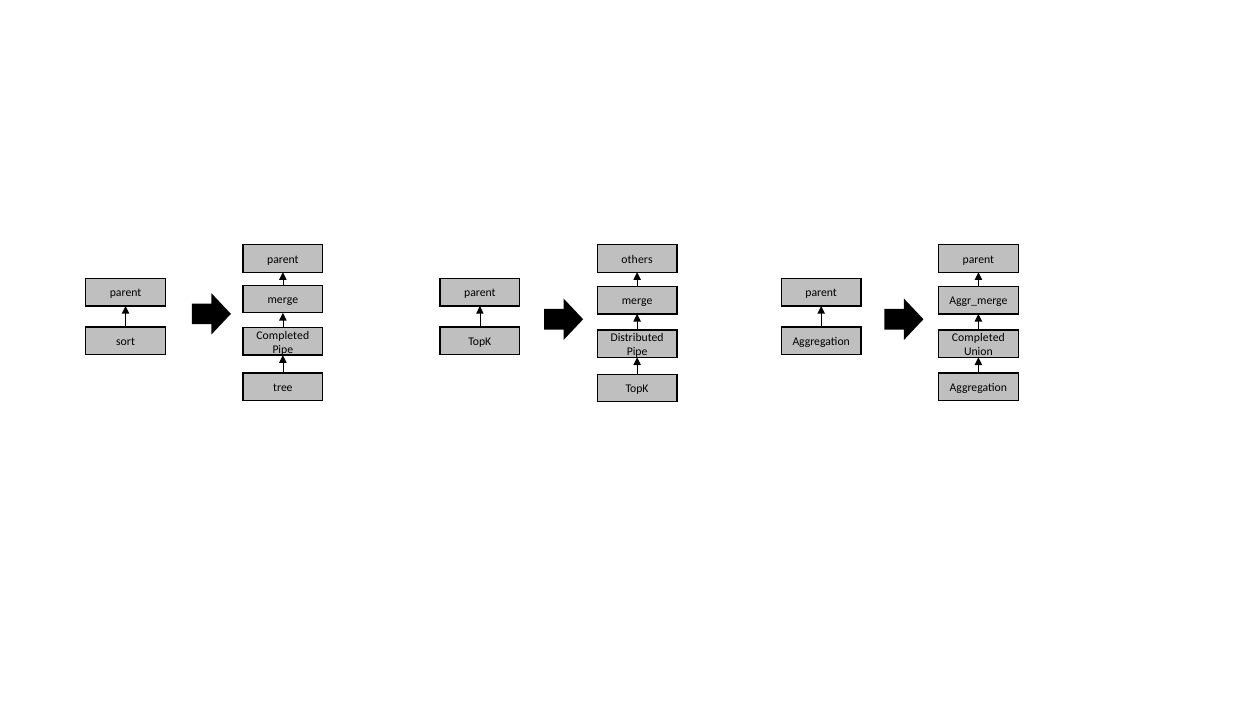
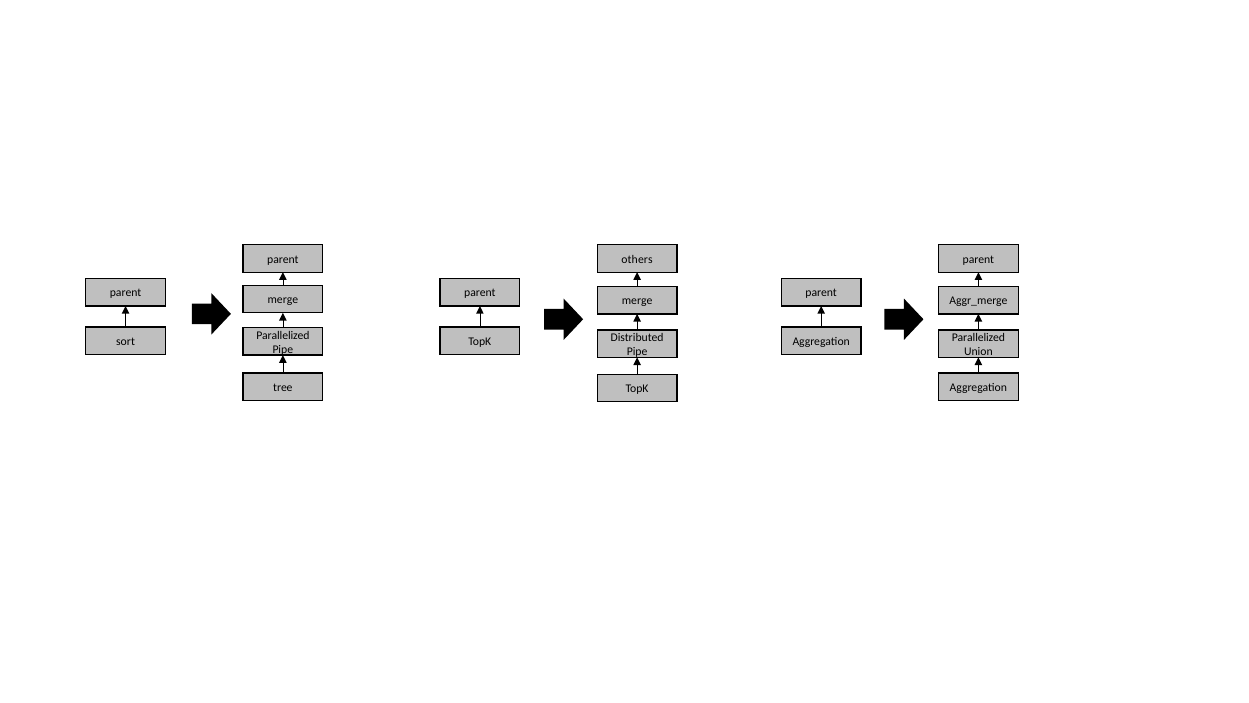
Completed at (283, 335): Completed -> Parallelized
Completed at (978, 337): Completed -> Parallelized
